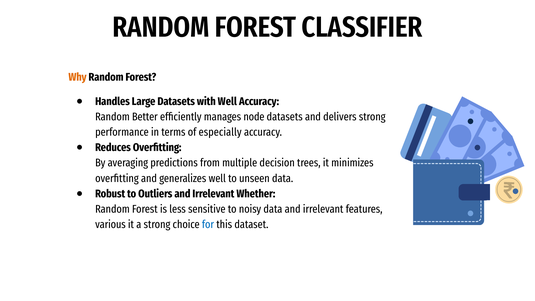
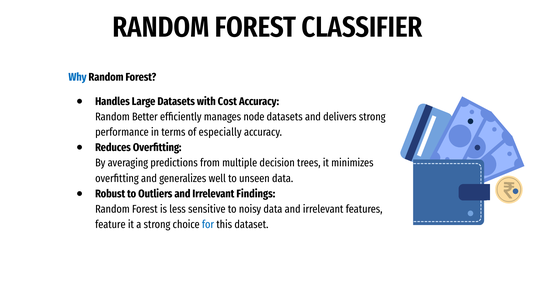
Why colour: orange -> blue
with Well: Well -> Cost
Whether: Whether -> Findings
various: various -> feature
